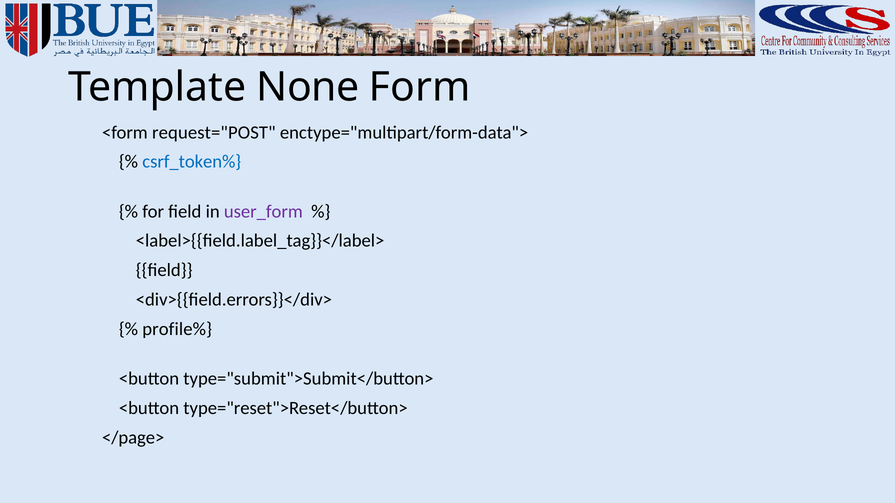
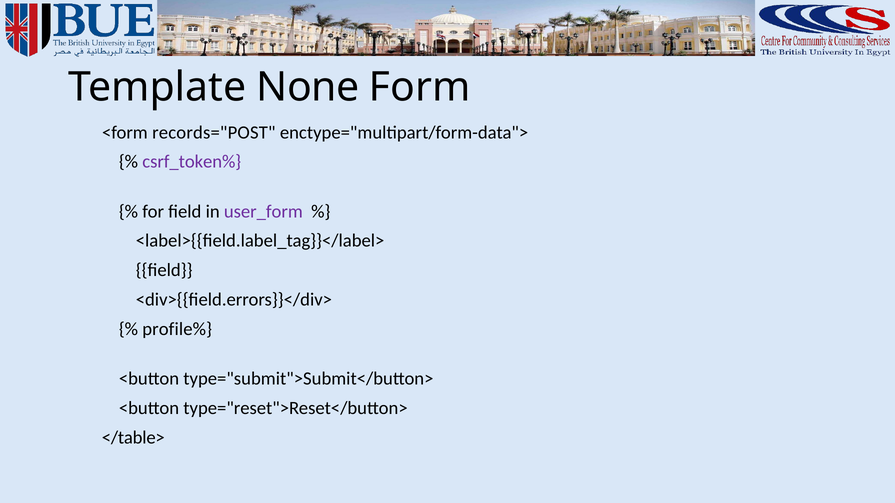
request="POST: request="POST -> records="POST
csrf_token% colour: blue -> purple
</page>: </page> -> </table>
